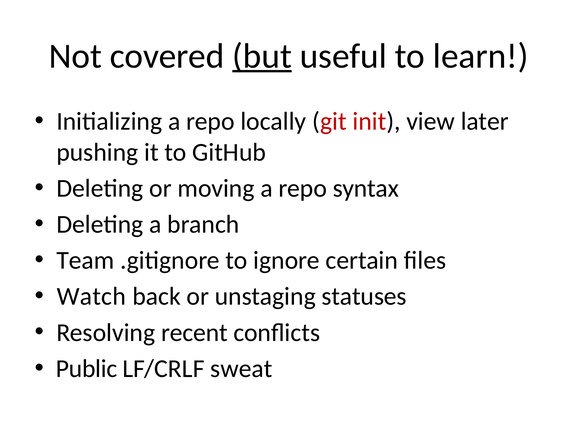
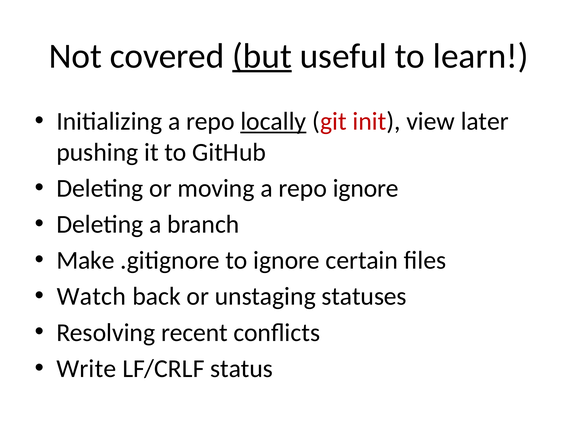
locally underline: none -> present
repo syntax: syntax -> ignore
Team: Team -> Make
Public: Public -> Write
sweat: sweat -> status
